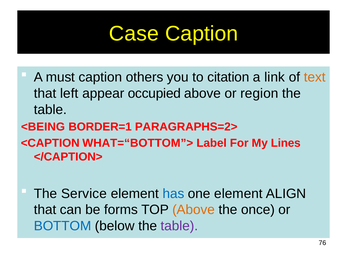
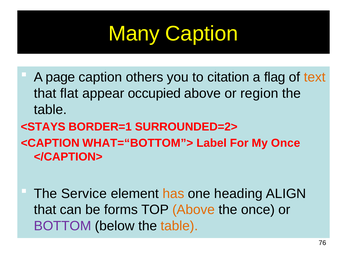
Case: Case -> Many
must: must -> page
link: link -> flag
left: left -> flat
<BEING: <BEING -> <STAYS
PARAGRAPHS=2>: PARAGRAPHS=2> -> SURROUNDED=2>
My Lines: Lines -> Once
has colour: blue -> orange
one element: element -> heading
BOTTOM colour: blue -> purple
table at (179, 226) colour: purple -> orange
